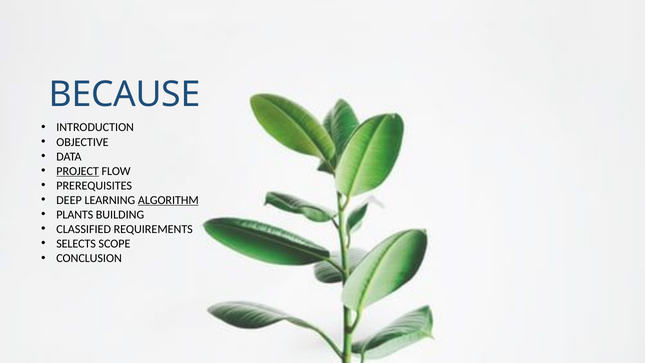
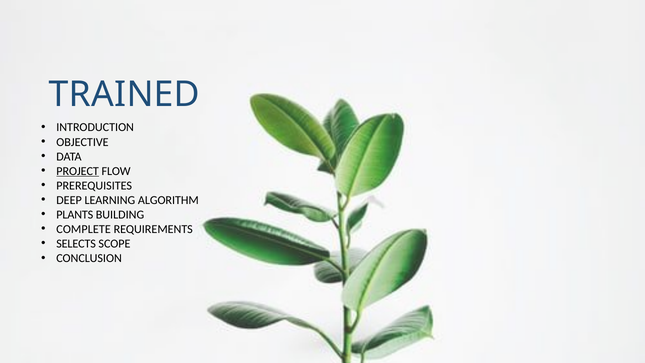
BECAUSE: BECAUSE -> TRAINED
ALGORITHM underline: present -> none
CLASSIFIED: CLASSIFIED -> COMPLETE
